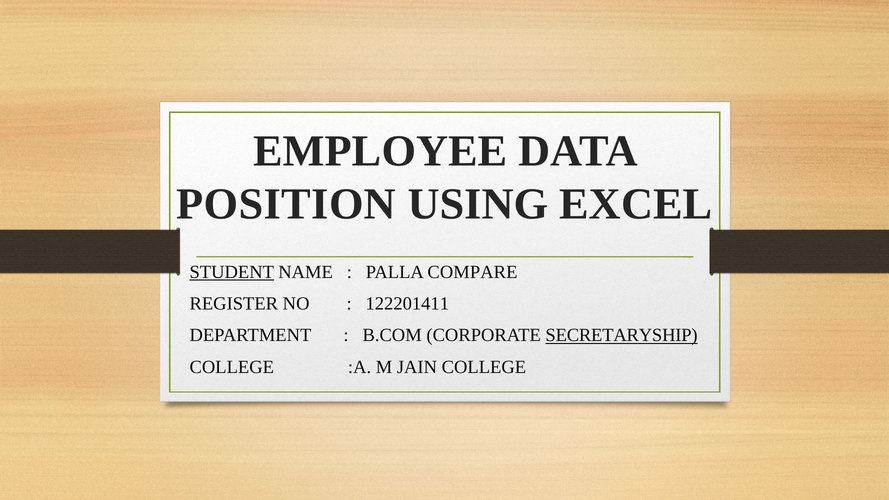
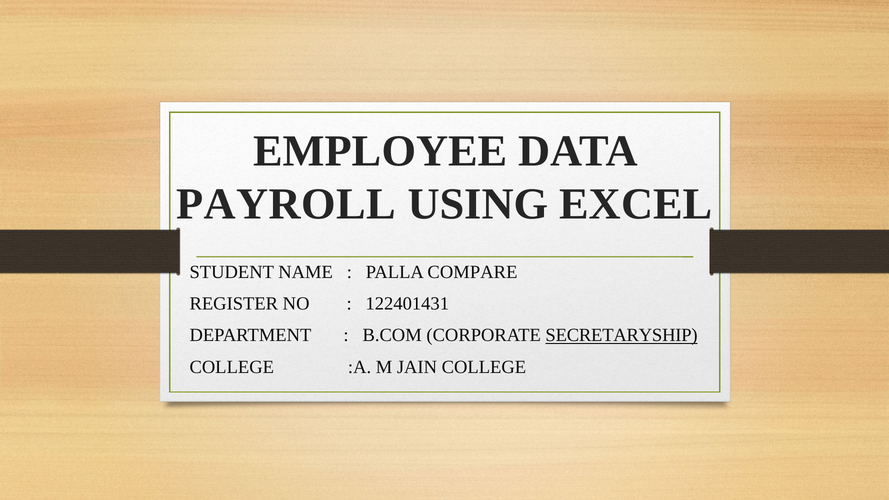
POSITION: POSITION -> PAYROLL
STUDENT underline: present -> none
122201411: 122201411 -> 122401431
